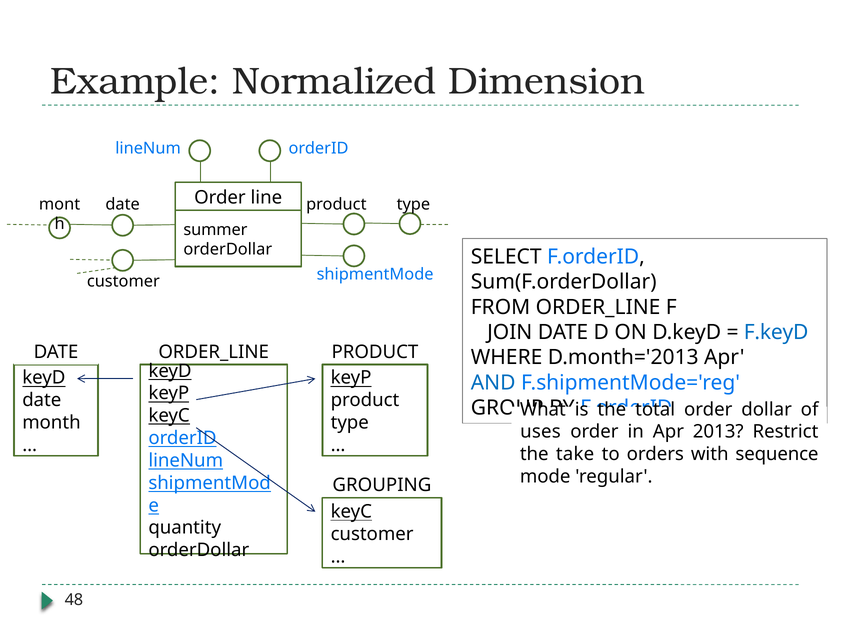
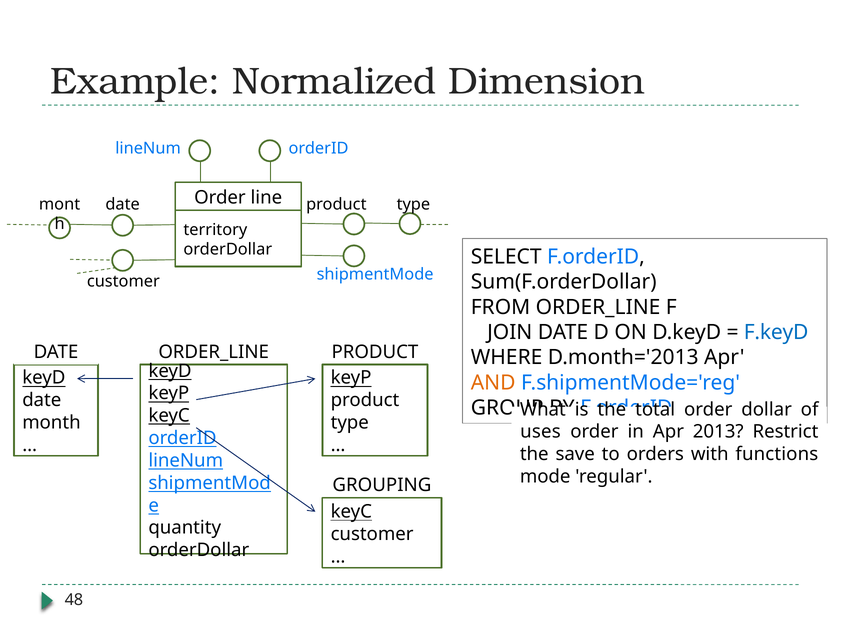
summer: summer -> territory
AND colour: blue -> orange
take: take -> save
sequence: sequence -> functions
